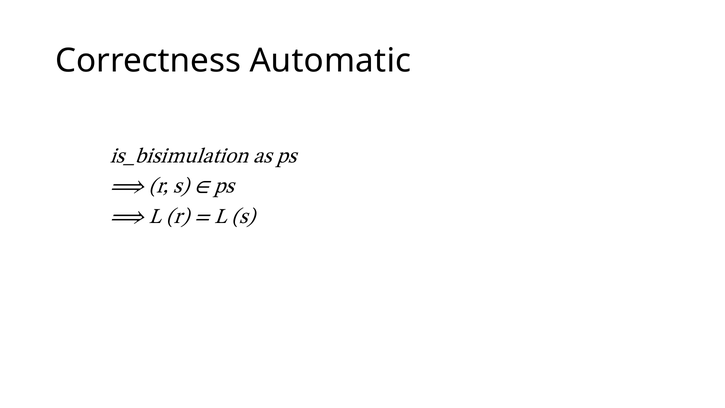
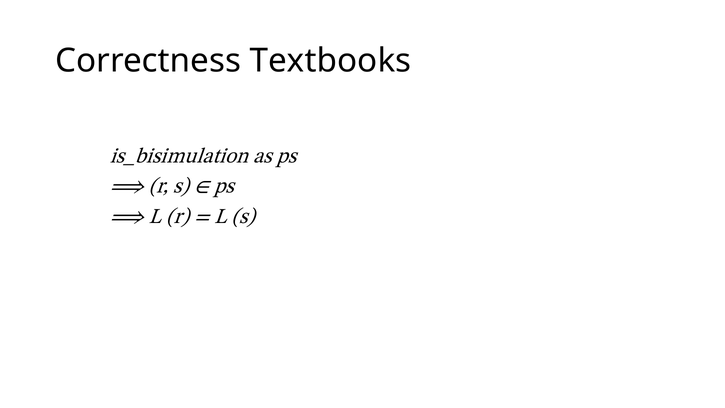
Automatic: Automatic -> Textbooks
